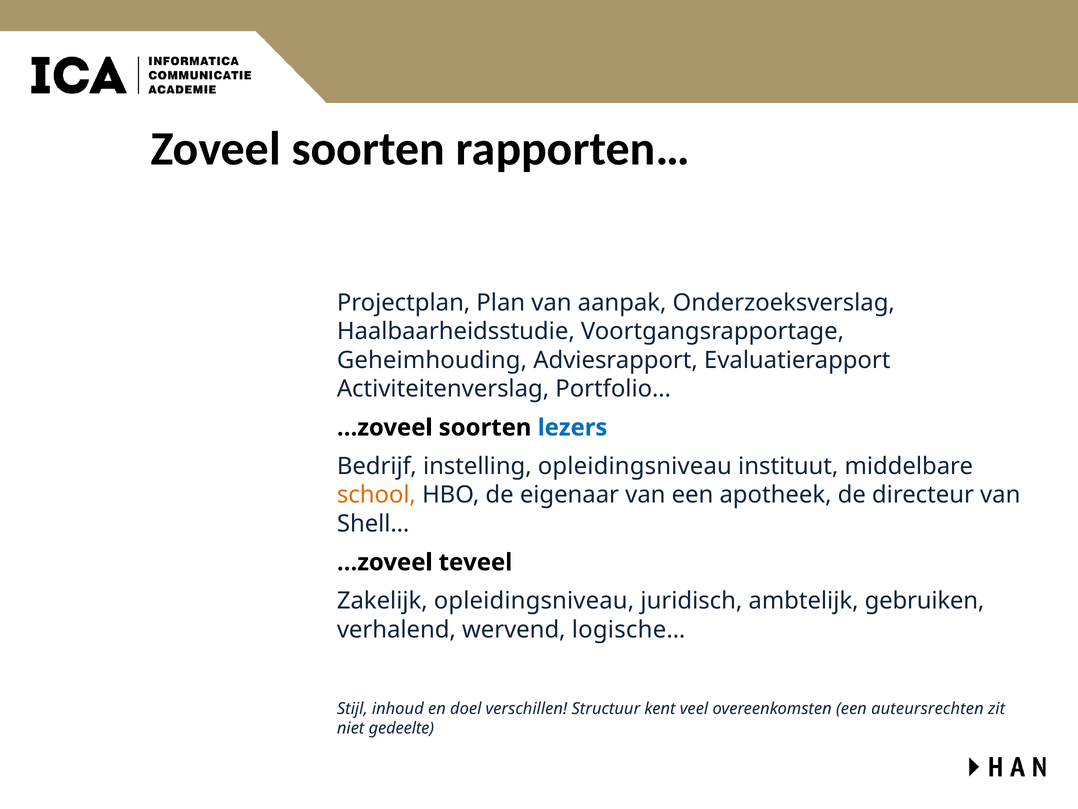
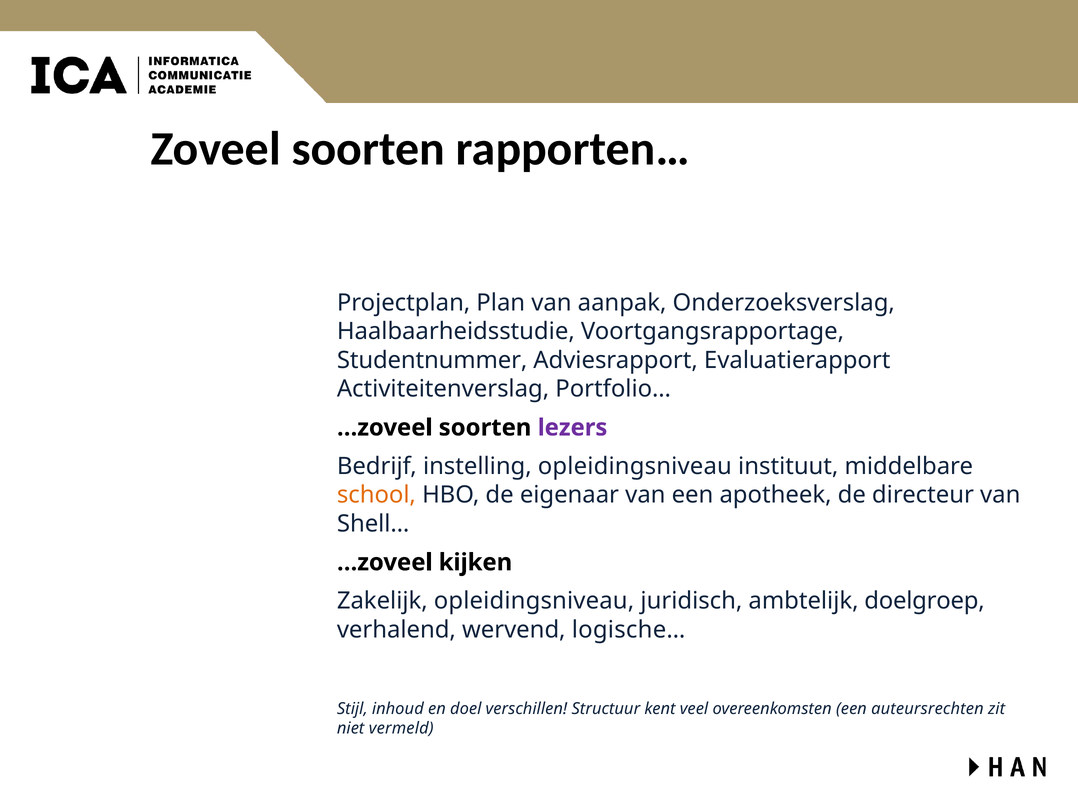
Geheimhouding: Geheimhouding -> Studentnummer
lezers colour: blue -> purple
teveel: teveel -> kijken
gebruiken: gebruiken -> doelgroep
gedeelte: gedeelte -> vermeld
